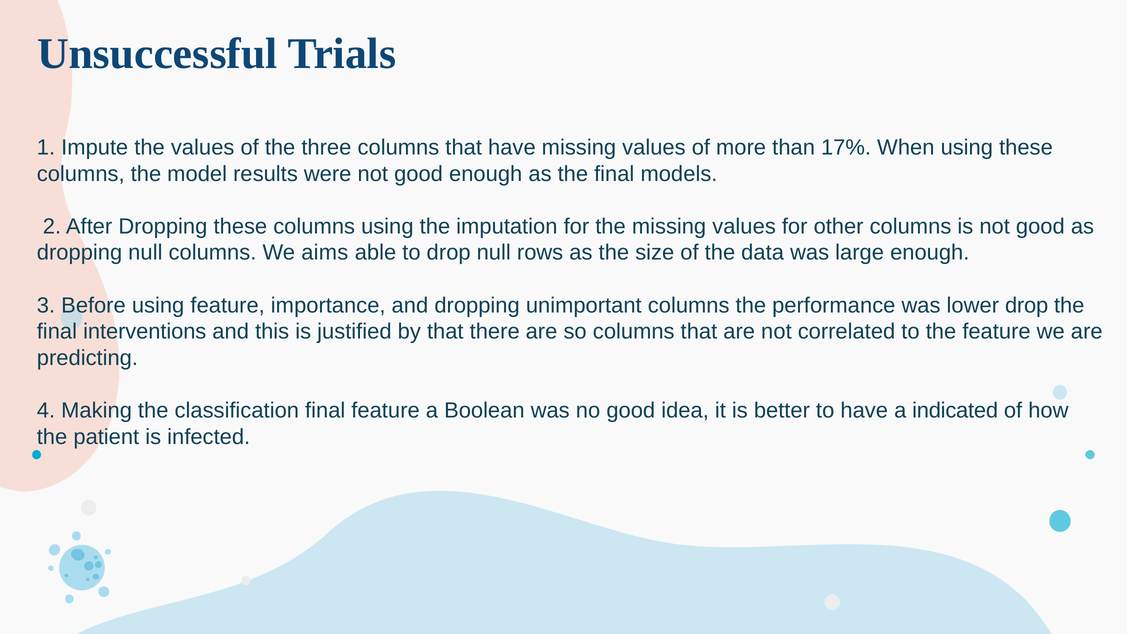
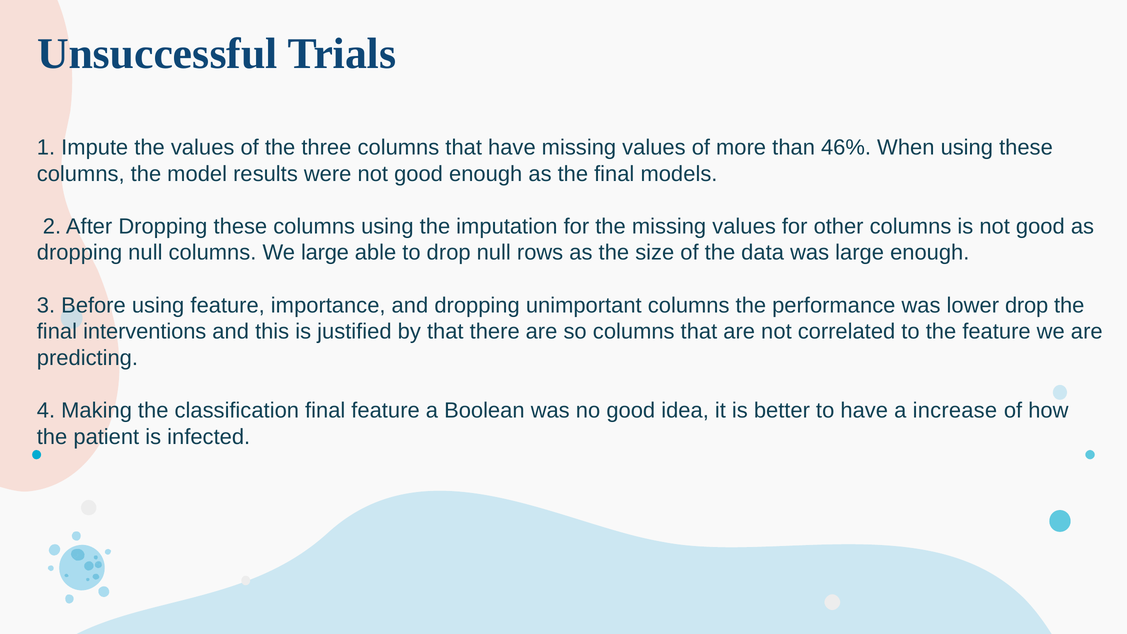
17%: 17% -> 46%
We aims: aims -> large
indicated: indicated -> increase
